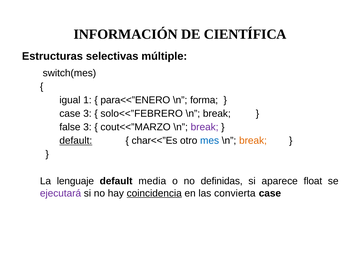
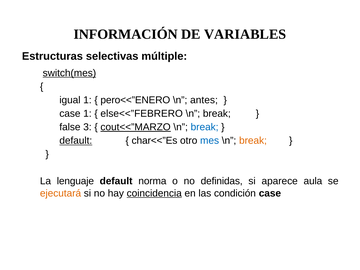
CIENTÍFICA: CIENTÍFICA -> VARIABLES
switch(mes underline: none -> present
para<<”ENERO: para<<”ENERO -> pero<<”ENERO
forma: forma -> antes
case 3: 3 -> 1
solo<<”FEBRERO: solo<<”FEBRERO -> else<<”FEBRERO
cout<<”MARZO underline: none -> present
break at (205, 127) colour: purple -> blue
media: media -> norma
float: float -> aula
ejecutará colour: purple -> orange
convierta: convierta -> condición
